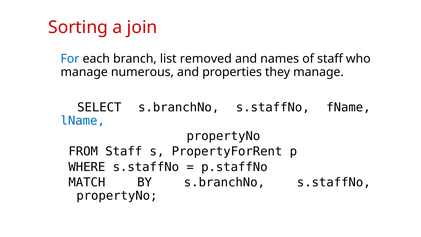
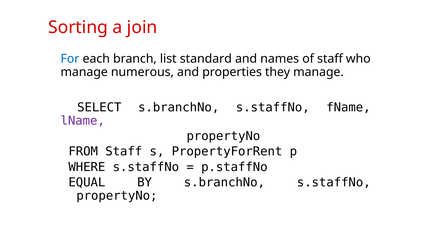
removed: removed -> standard
lName colour: blue -> purple
MATCH: MATCH -> EQUAL
